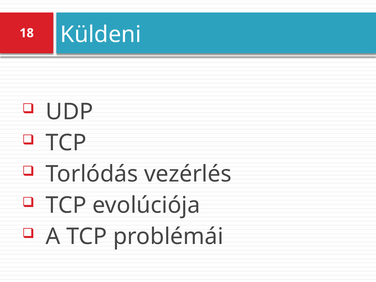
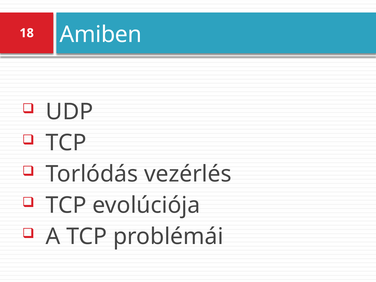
Küldeni: Küldeni -> Amiben
